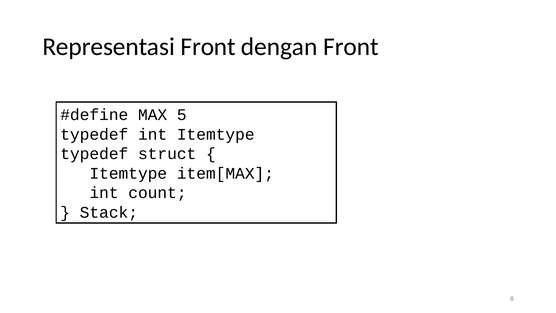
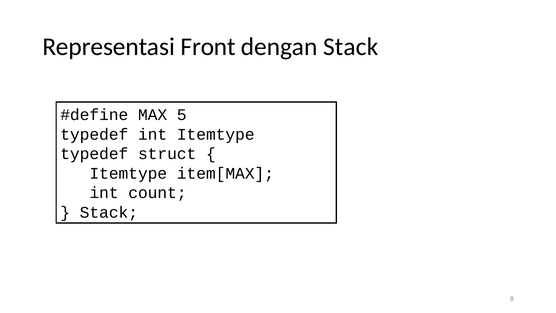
dengan Front: Front -> Stack
